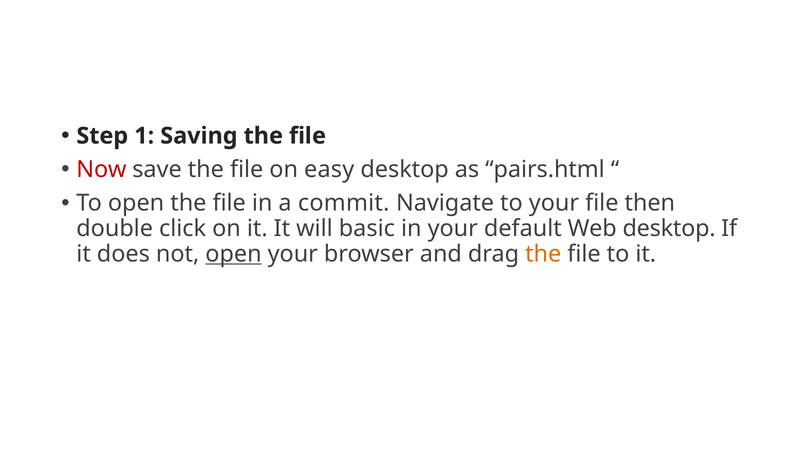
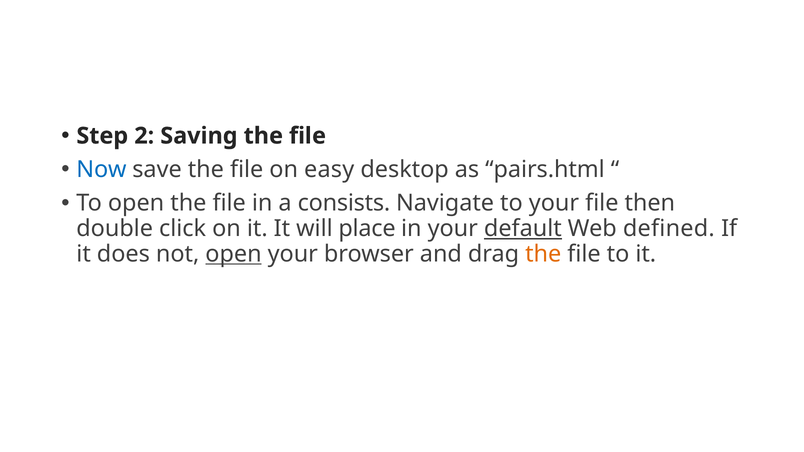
1: 1 -> 2
Now colour: red -> blue
commit: commit -> consists
basic: basic -> place
default underline: none -> present
Web desktop: desktop -> defined
